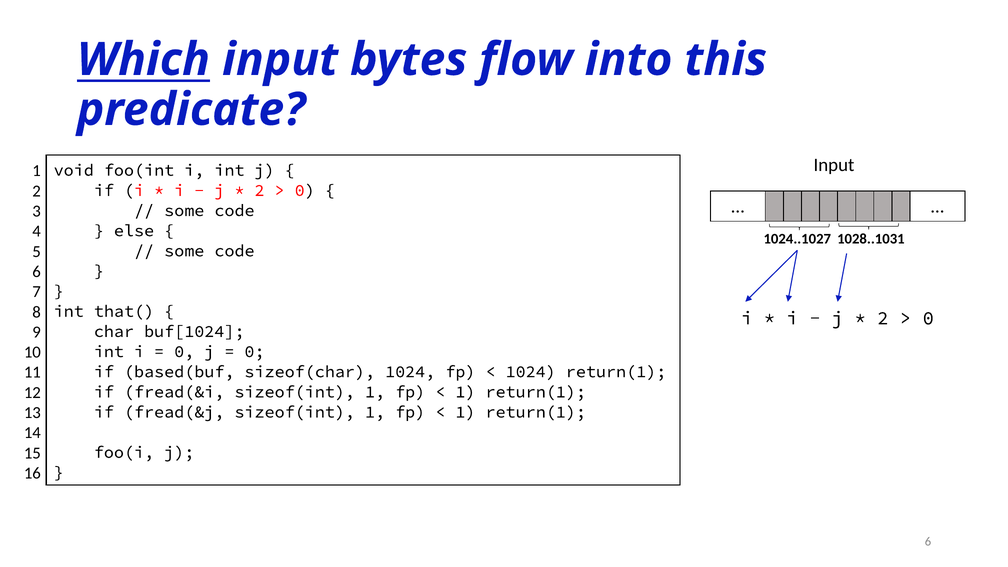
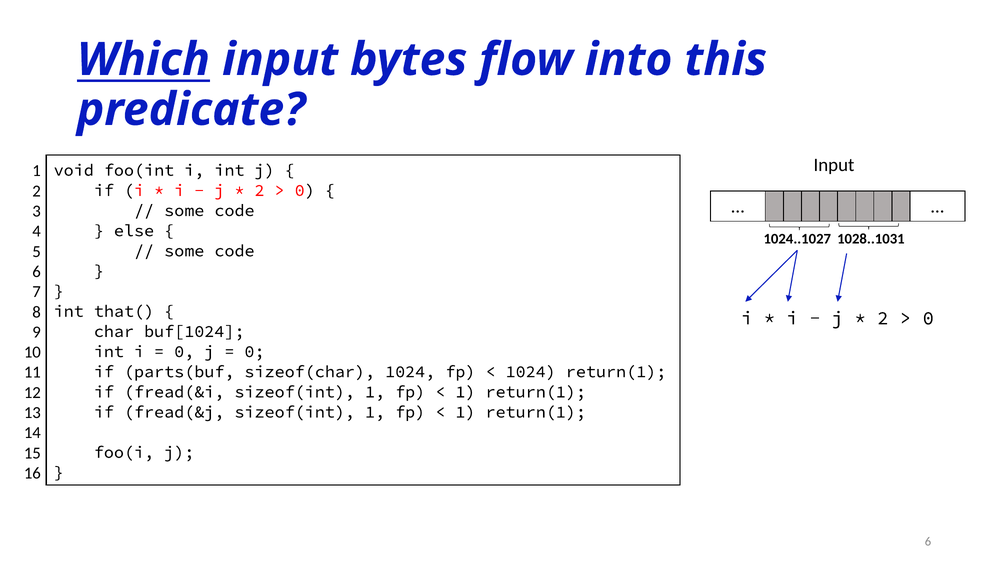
based(buf: based(buf -> parts(buf
